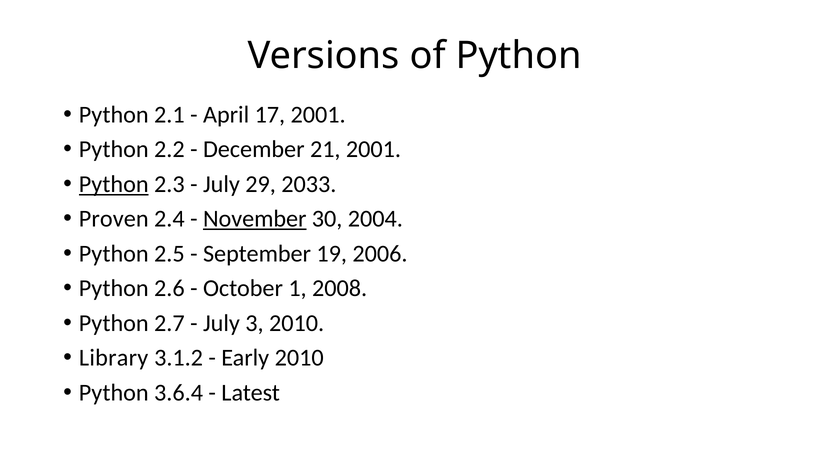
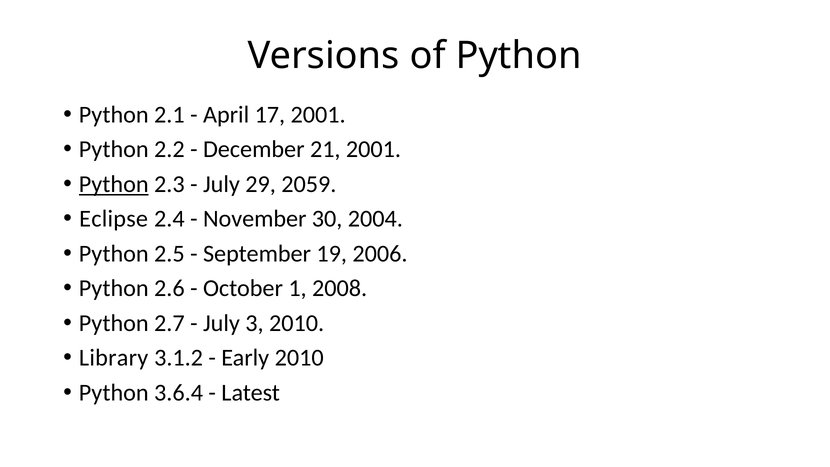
2033: 2033 -> 2059
Proven: Proven -> Eclipse
November underline: present -> none
